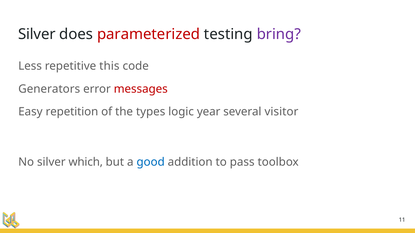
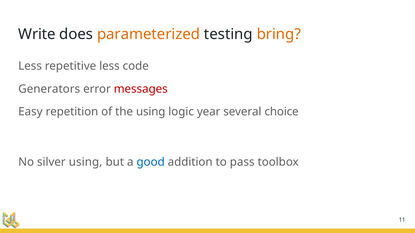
Silver at (37, 34): Silver -> Write
parameterized colour: red -> orange
bring colour: purple -> orange
repetitive this: this -> less
the types: types -> using
visitor: visitor -> choice
silver which: which -> using
